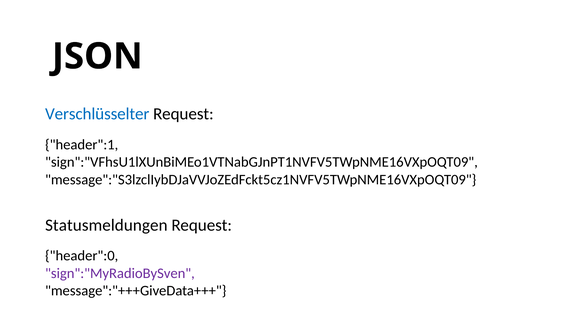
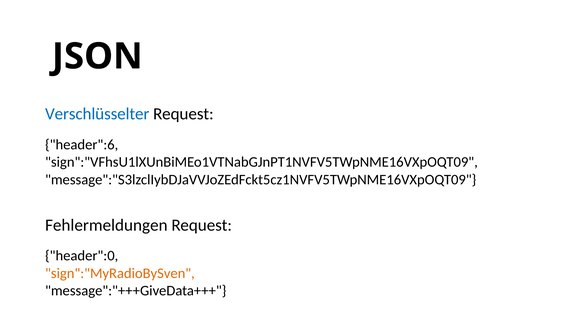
header":1: header":1 -> header":6
Statusmeldungen: Statusmeldungen -> Fehlermeldungen
sign":"MyRadioBySven colour: purple -> orange
